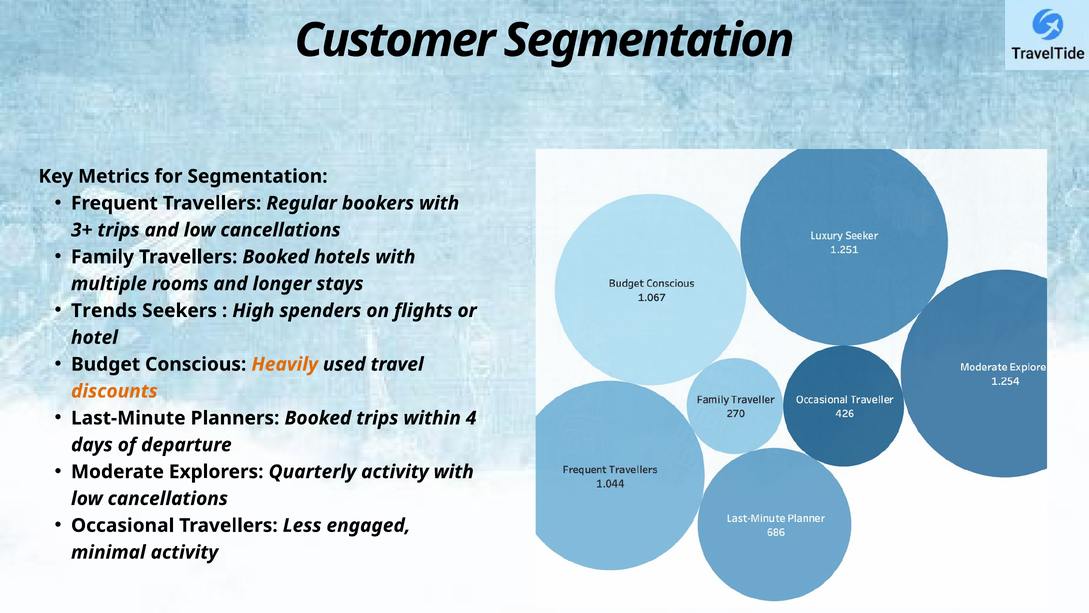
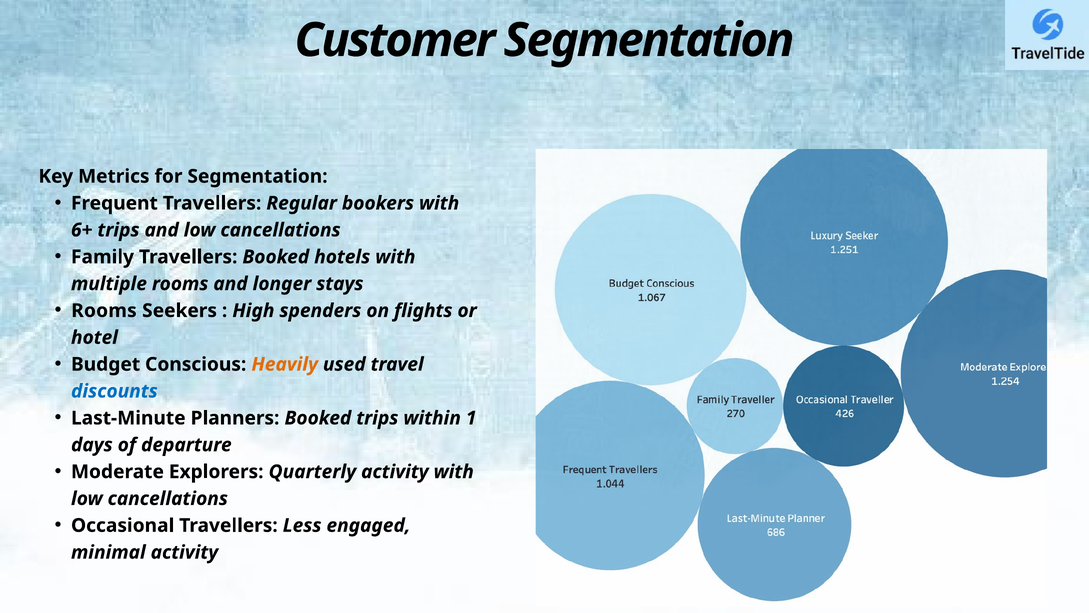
3+: 3+ -> 6+
Trends at (104, 310): Trends -> Rooms
discounts colour: orange -> blue
4: 4 -> 1
